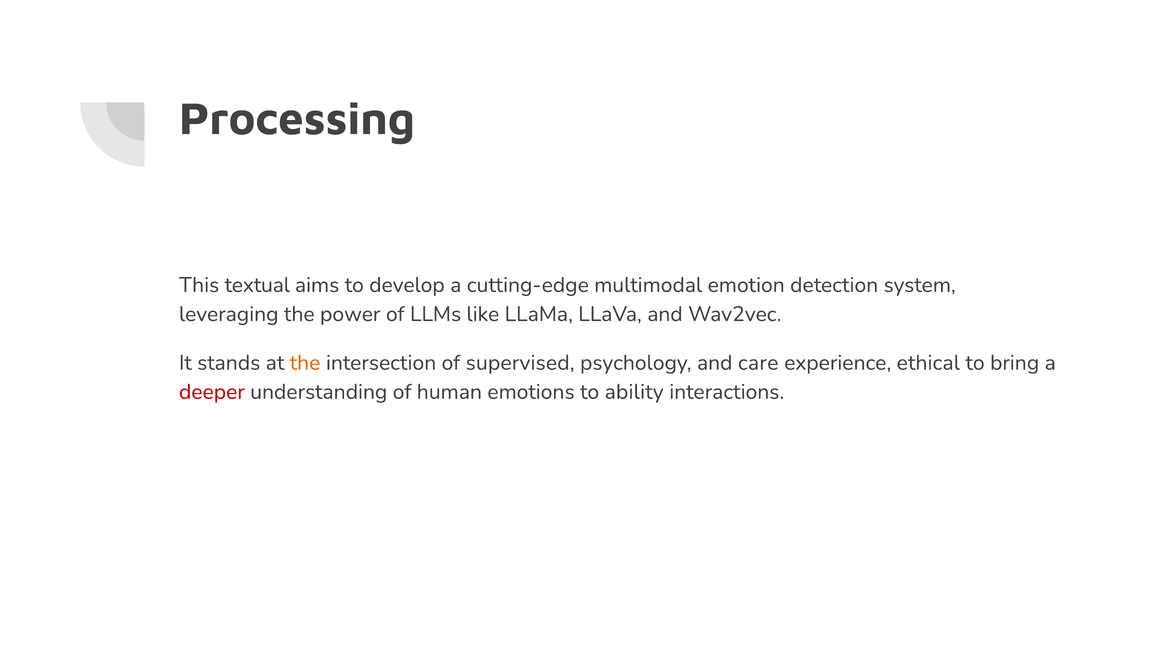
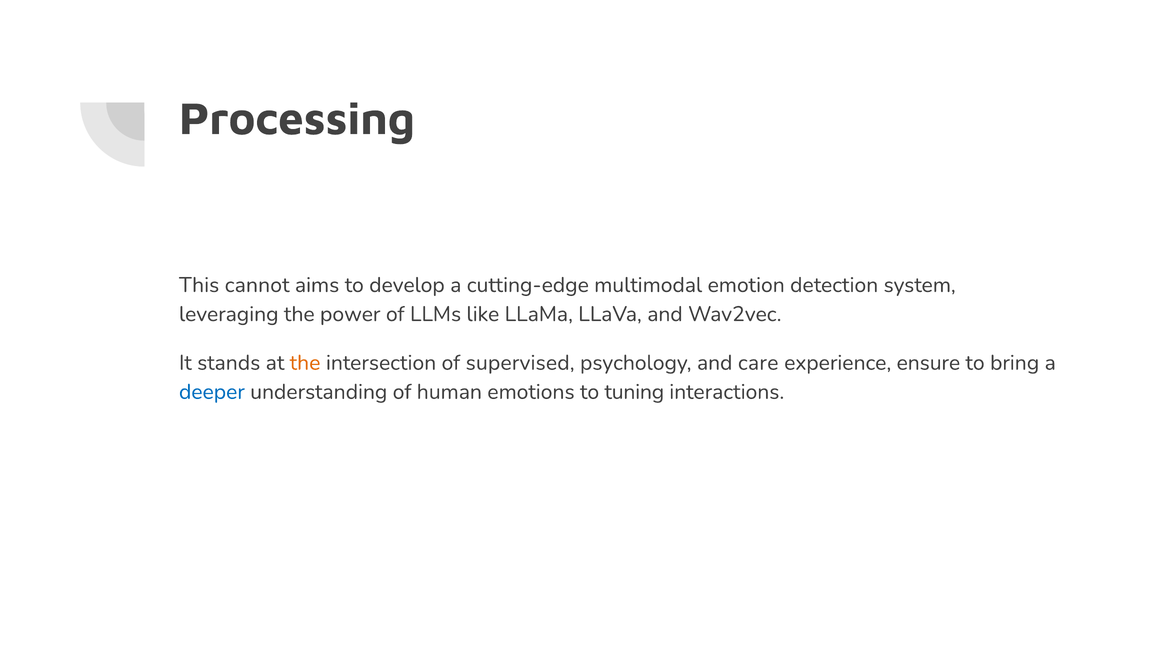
textual: textual -> cannot
ethical: ethical -> ensure
deeper colour: red -> blue
ability: ability -> tuning
